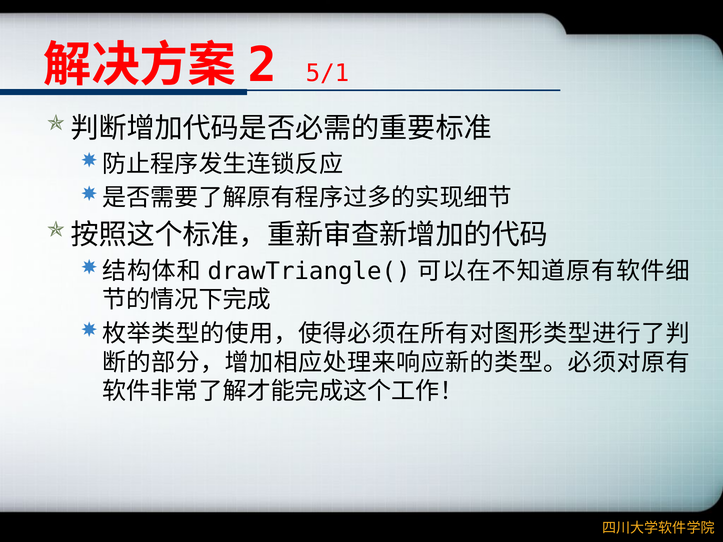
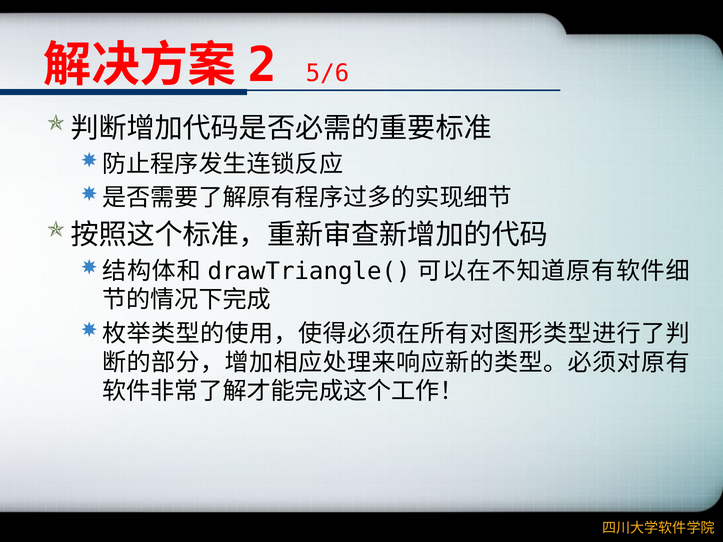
5/1: 5/1 -> 5/6
